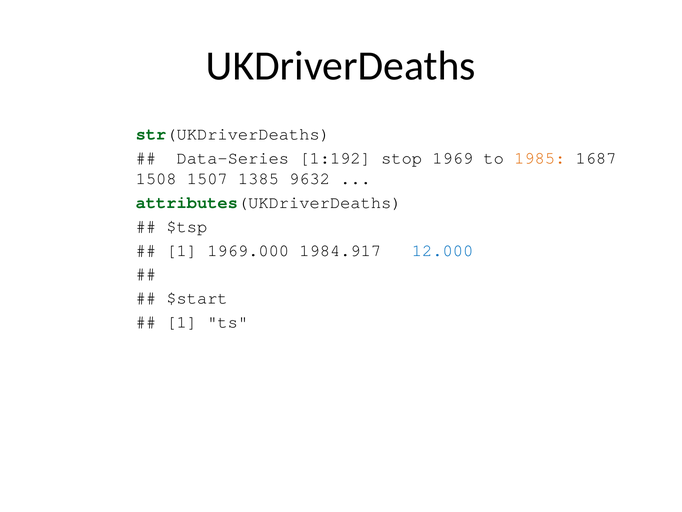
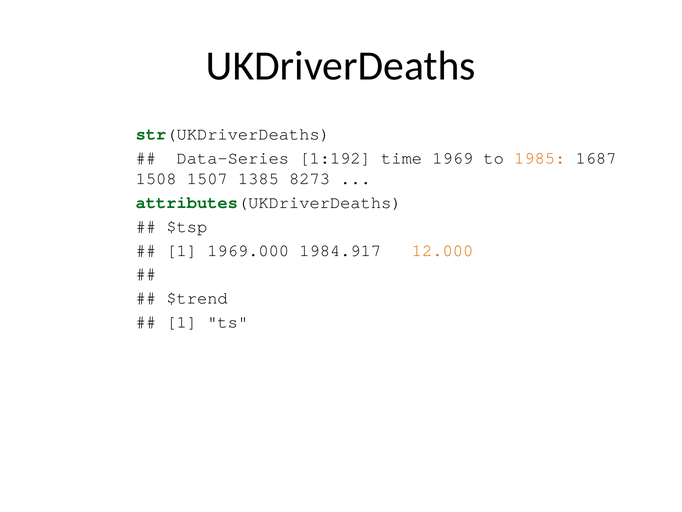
stop: stop -> time
9632: 9632 -> 8273
12.000 colour: blue -> orange
$start: $start -> $trend
